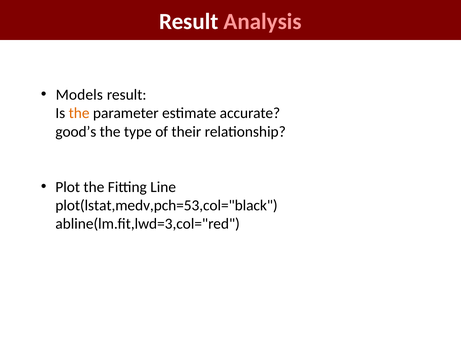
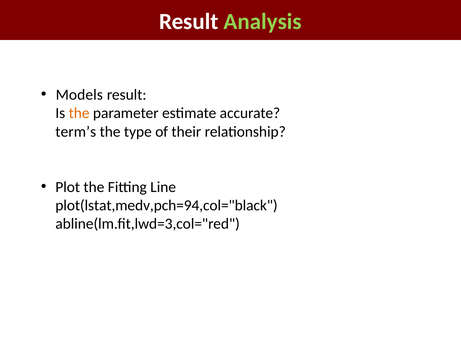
Analysis colour: pink -> light green
good’s: good’s -> term’s
plot(lstat,medv,pch=53,col="black: plot(lstat,medv,pch=53,col="black -> plot(lstat,medv,pch=94,col="black
